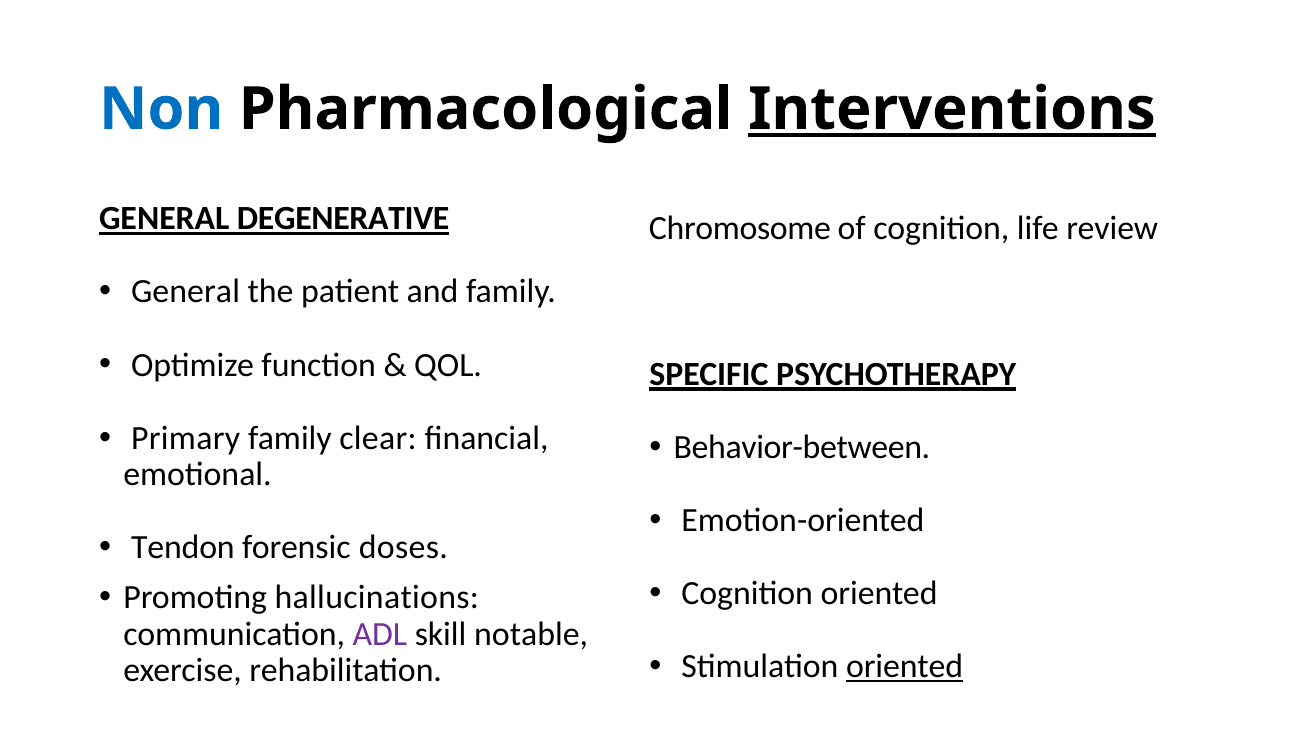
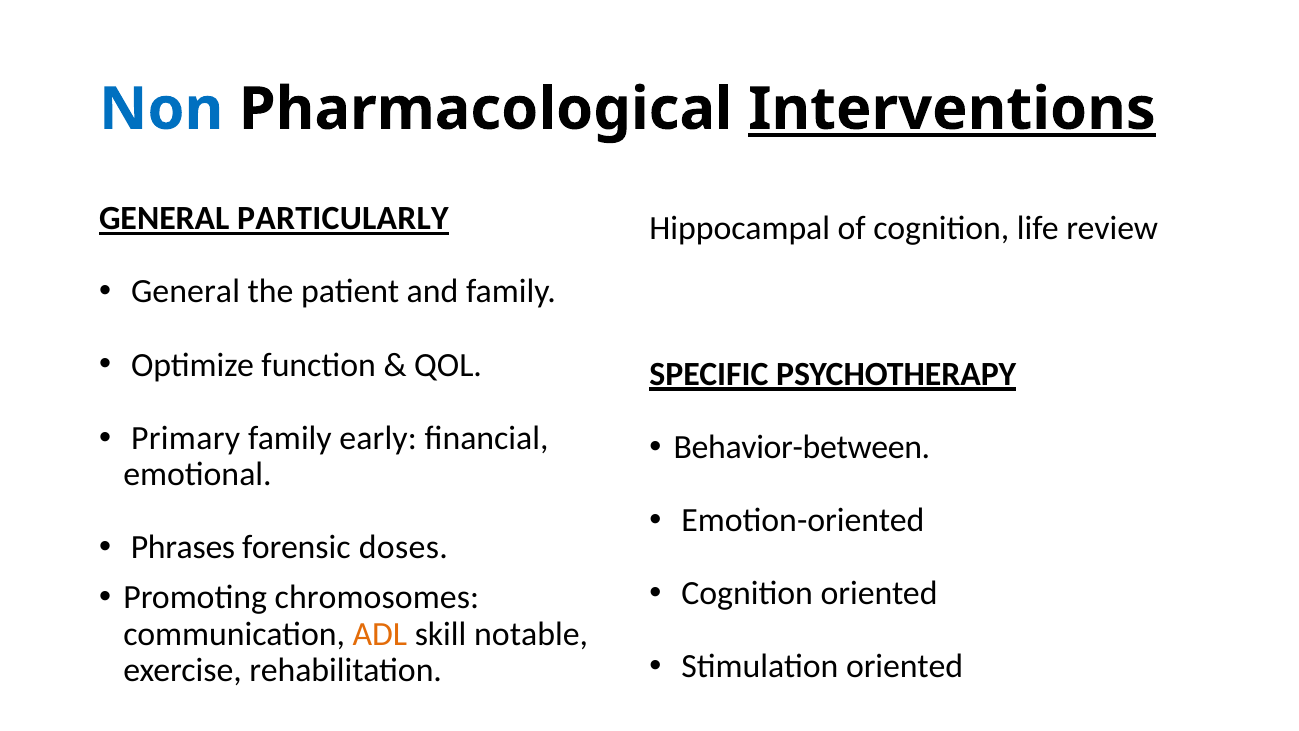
DEGENERATIVE: DEGENERATIVE -> PARTICULARLY
Chromosome: Chromosome -> Hippocampal
clear: clear -> early
Tendon: Tendon -> Phrases
hallucinations: hallucinations -> chromosomes
ADL colour: purple -> orange
oriented at (905, 666) underline: present -> none
